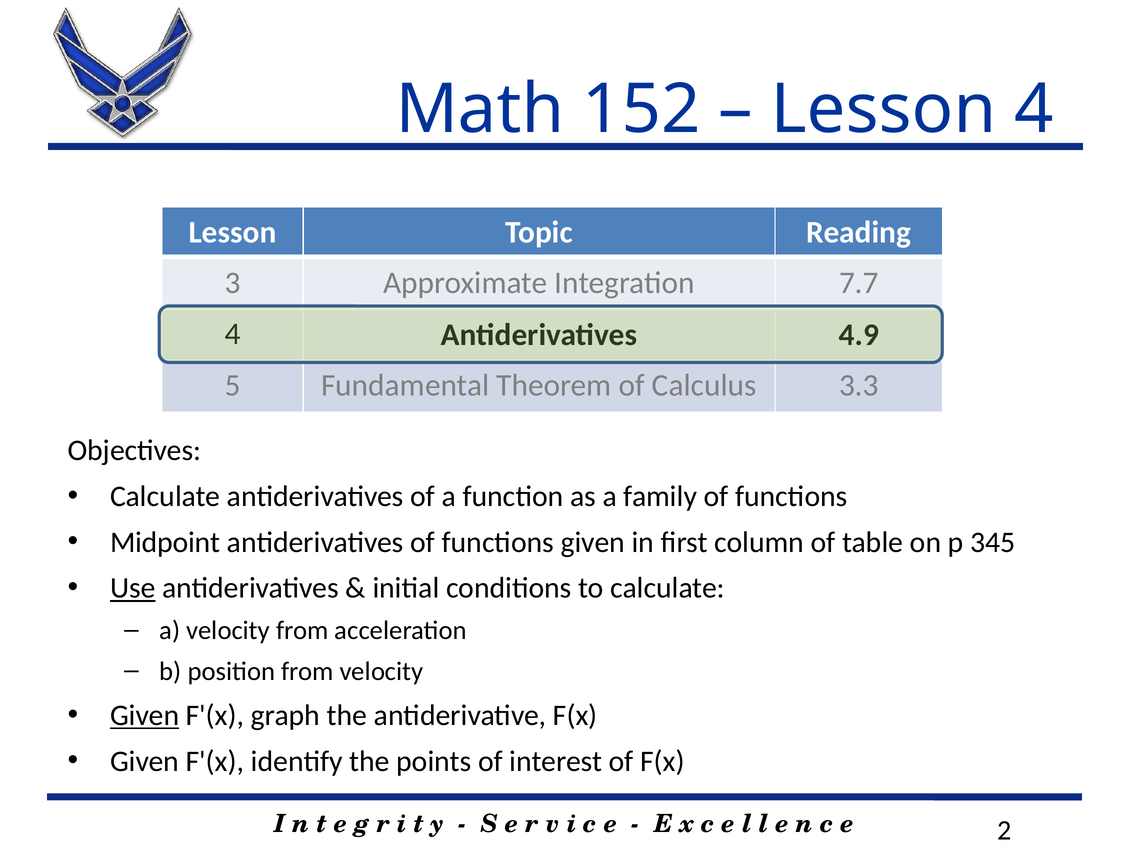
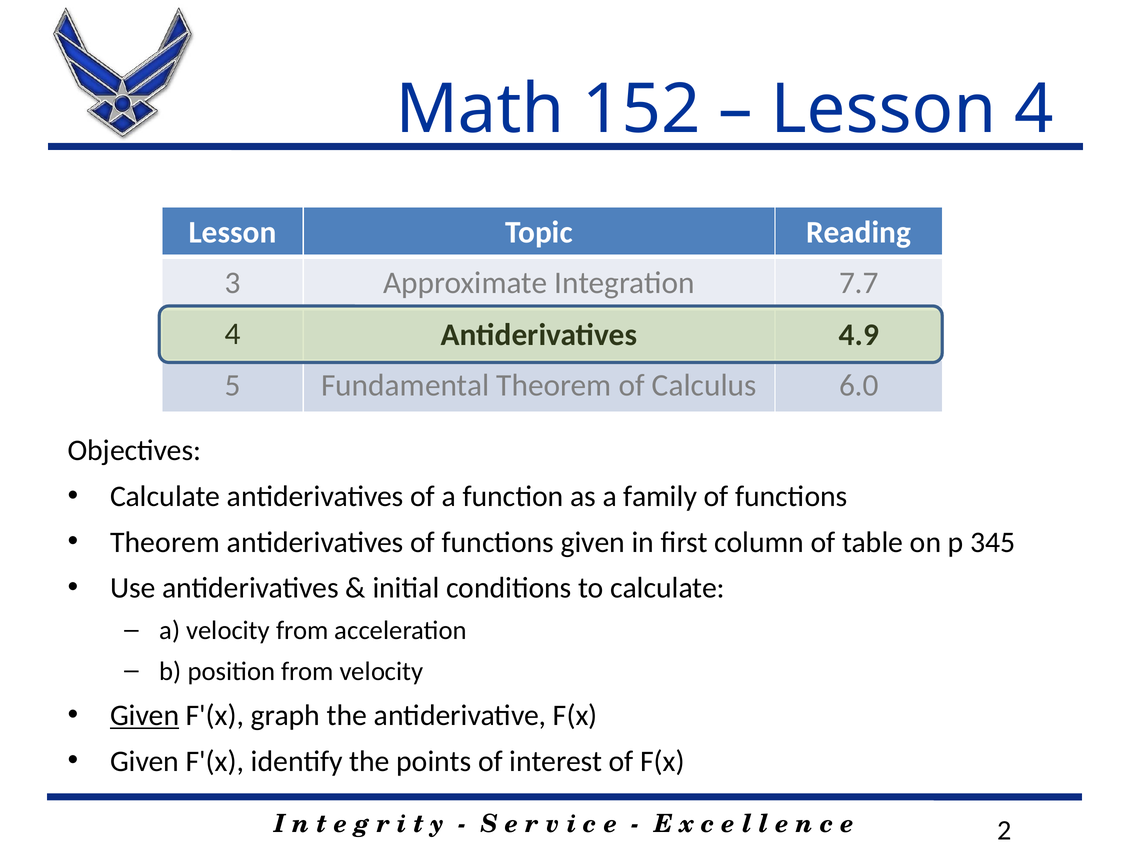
3.3: 3.3 -> 6.0
Midpoint at (165, 542): Midpoint -> Theorem
Use underline: present -> none
